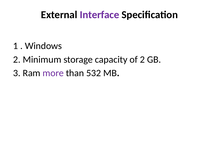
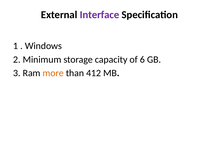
of 2: 2 -> 6
more colour: purple -> orange
532: 532 -> 412
